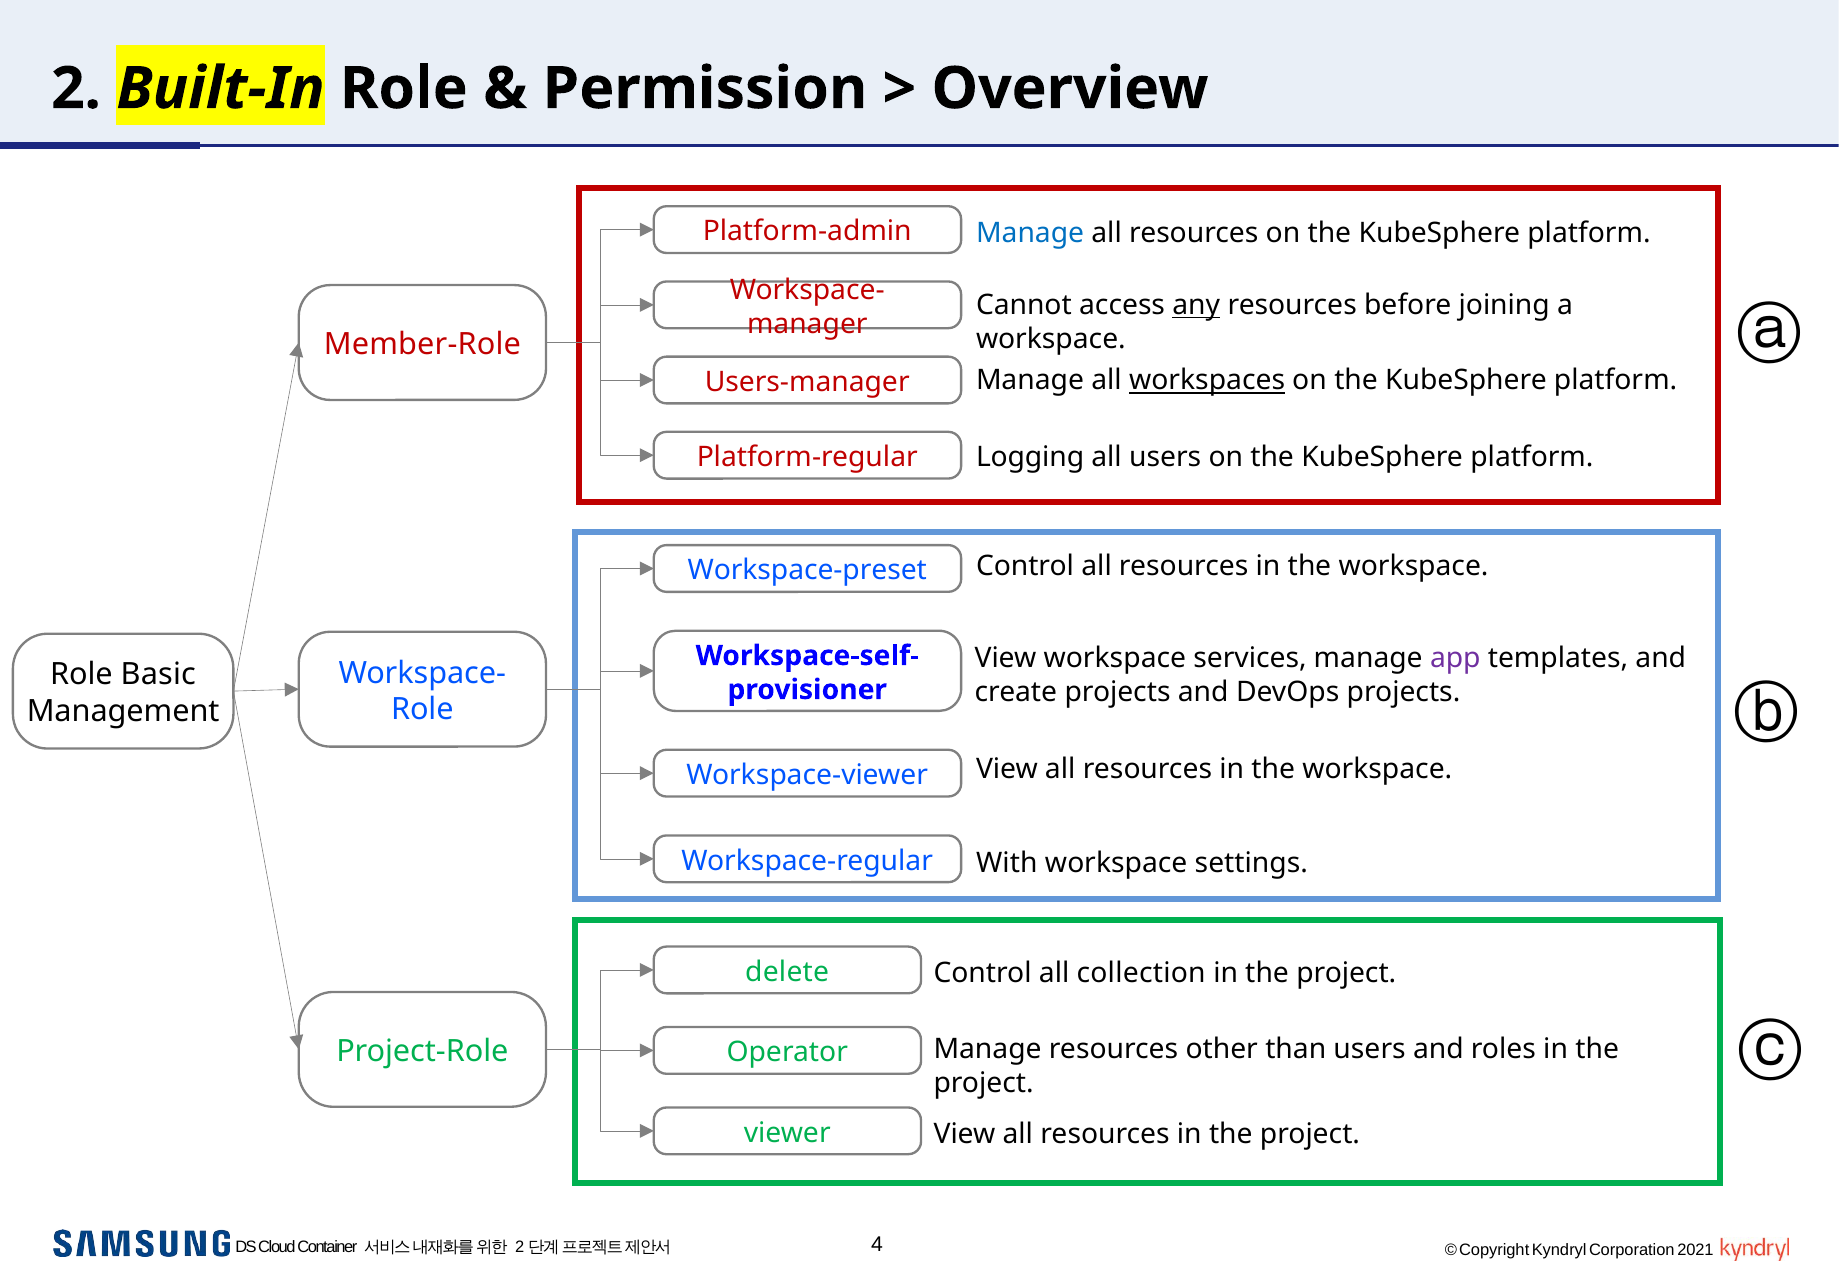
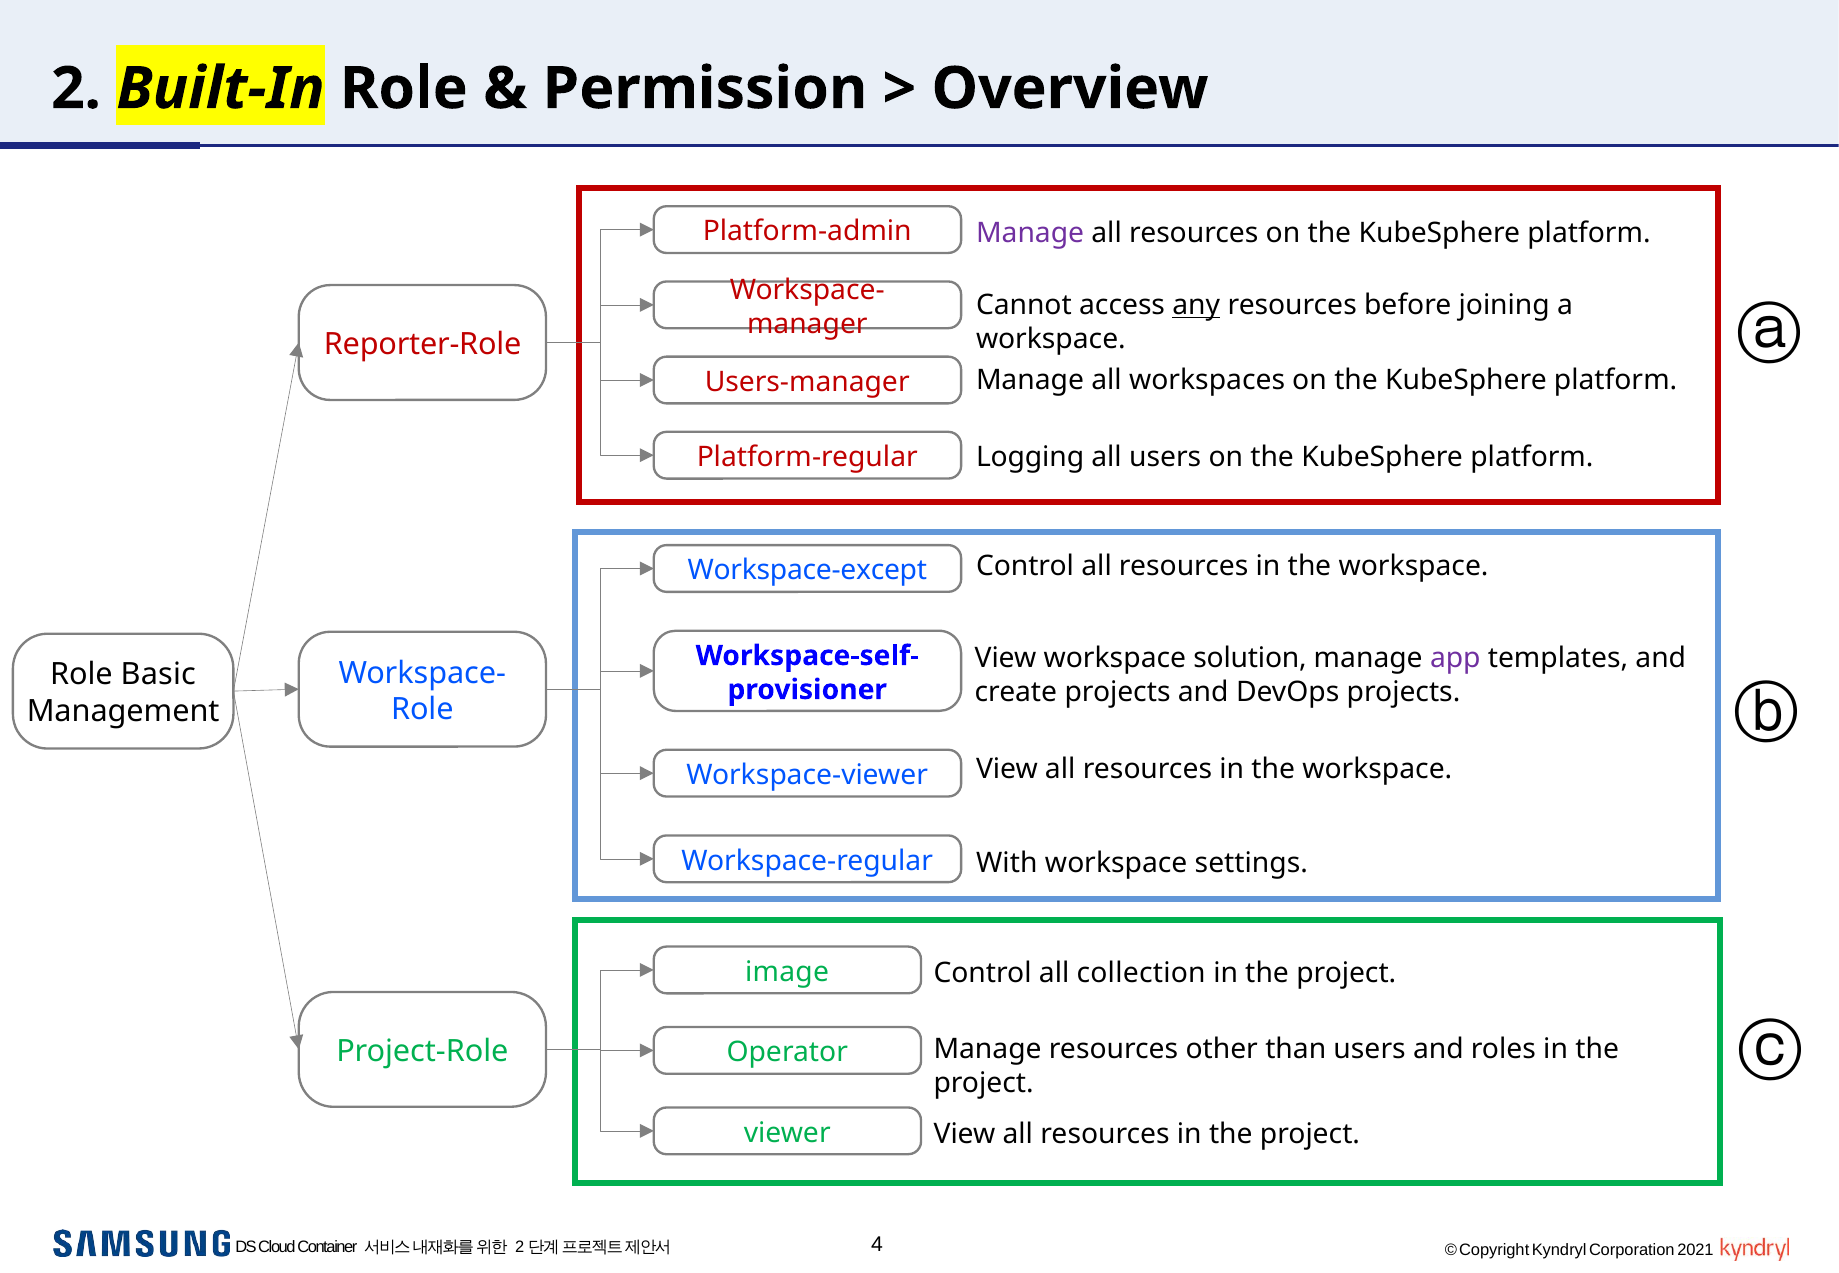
Manage at (1030, 233) colour: blue -> purple
Member-Role: Member-Role -> Reporter-Role
workspaces underline: present -> none
Workspace-preset: Workspace-preset -> Workspace-except
services: services -> solution
delete: delete -> image
